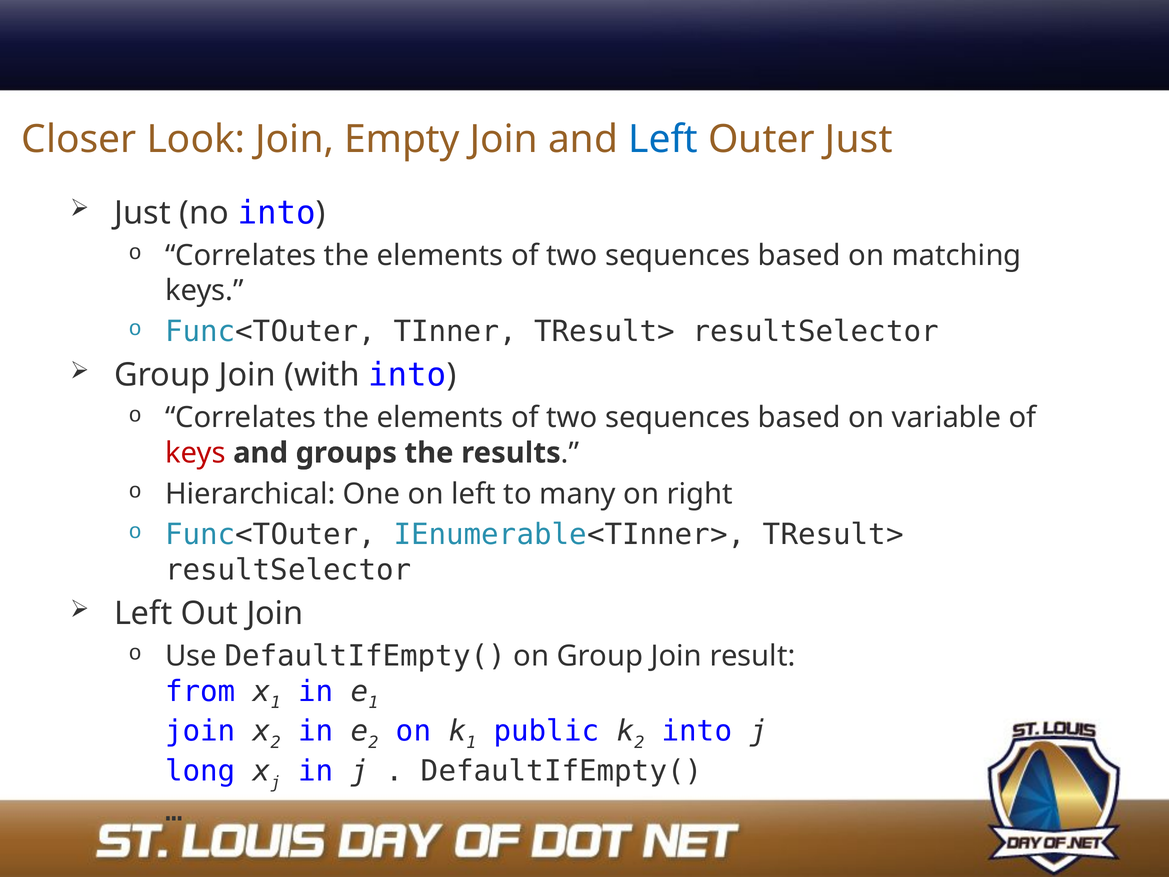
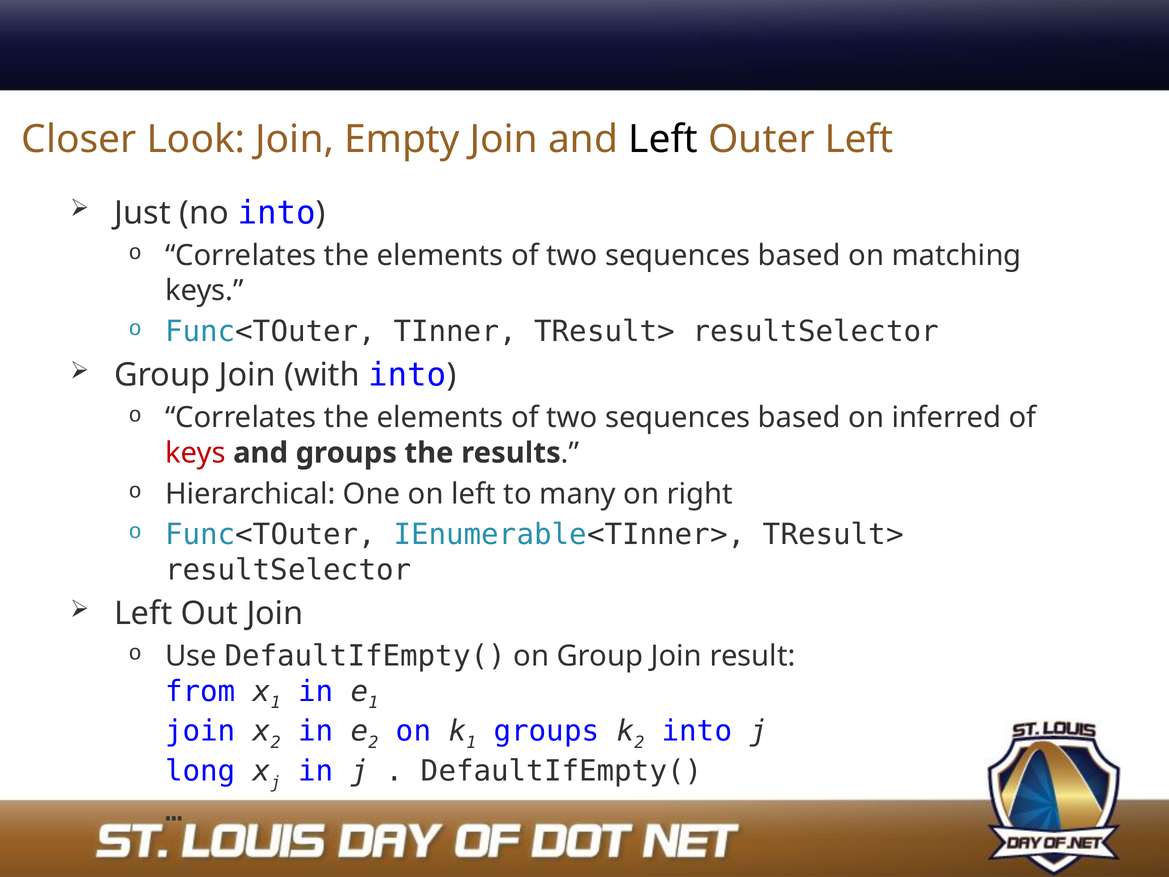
Left at (663, 139) colour: blue -> black
Outer Just: Just -> Left
variable: variable -> inferred
public at (547, 731): public -> groups
